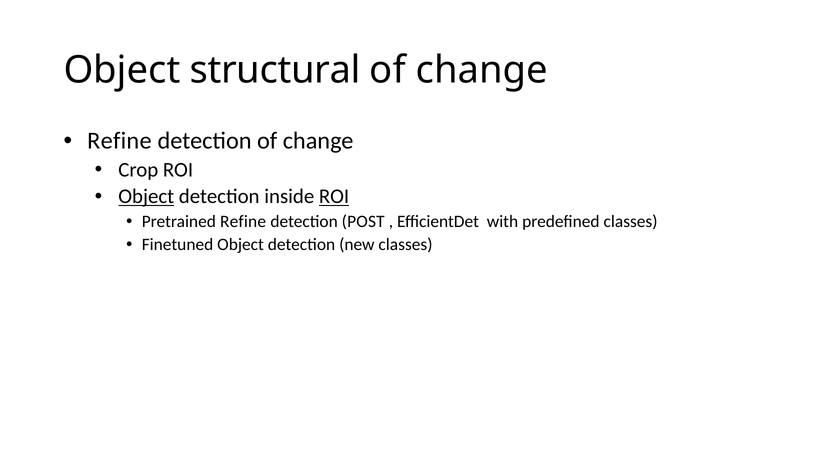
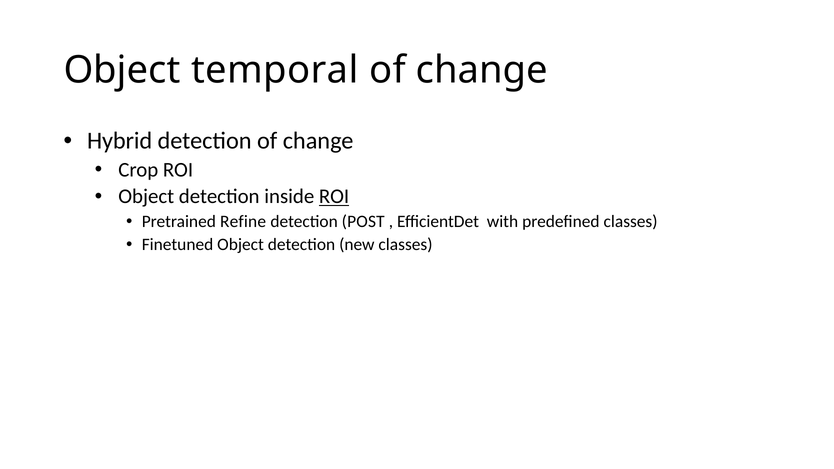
structural: structural -> temporal
Refine at (119, 141): Refine -> Hybrid
Object at (146, 197) underline: present -> none
